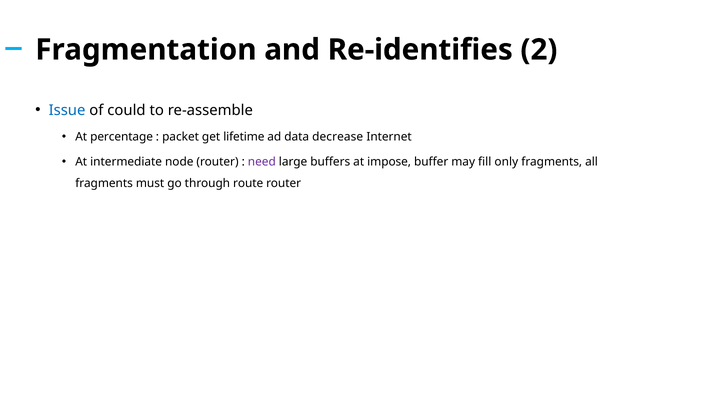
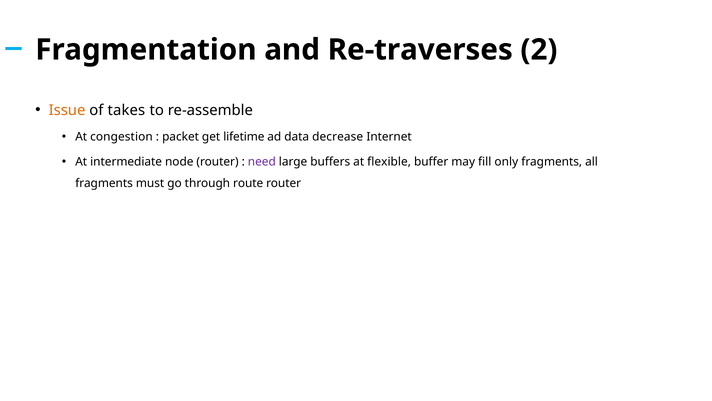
Re-identifies: Re-identifies -> Re-traverses
Issue colour: blue -> orange
could: could -> takes
percentage: percentage -> congestion
impose: impose -> flexible
